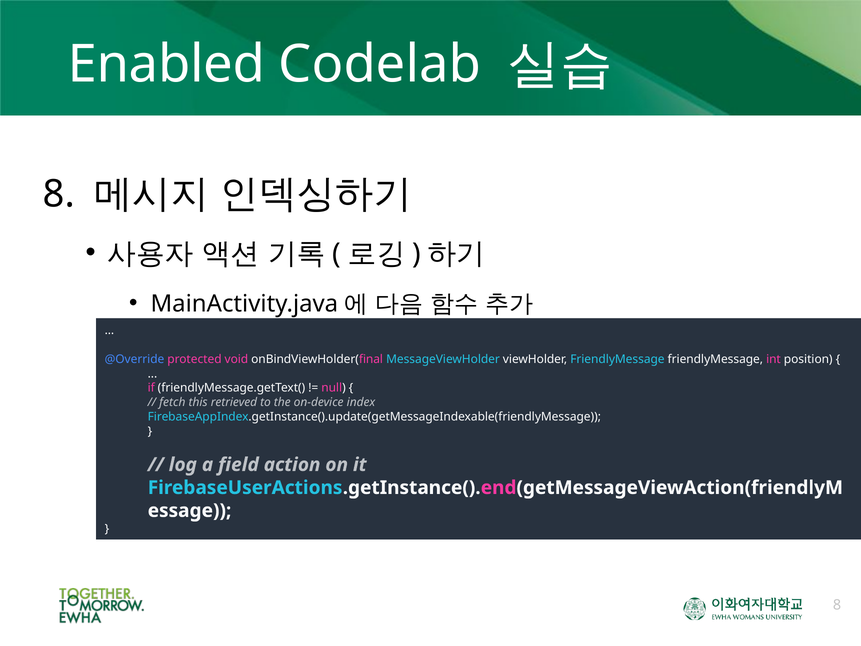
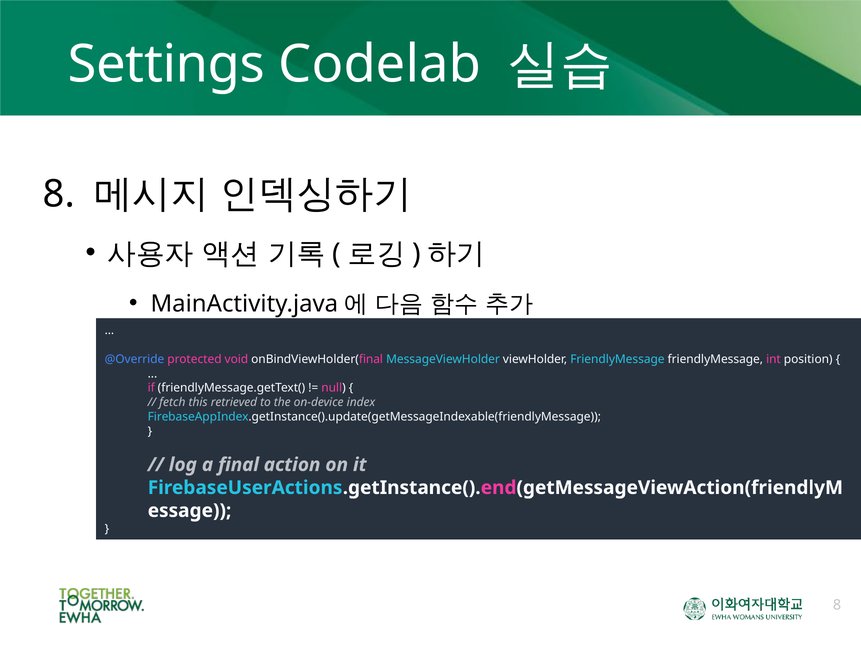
Enabled: Enabled -> Settings
field: field -> final
